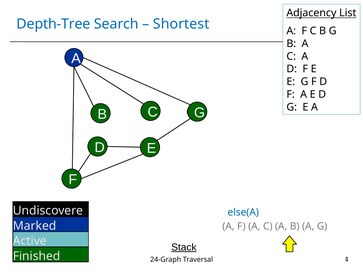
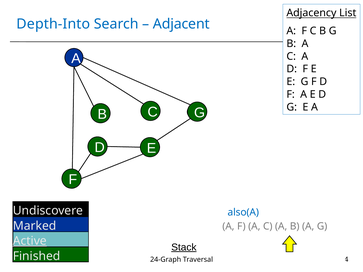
Depth-Tree: Depth-Tree -> Depth-Into
Shortest: Shortest -> Adjacent
else(A: else(A -> also(A
Active underline: none -> present
